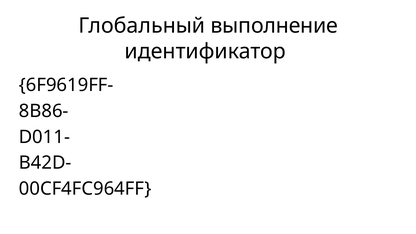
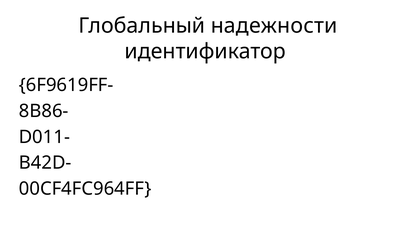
выполнение: выполнение -> надежности
